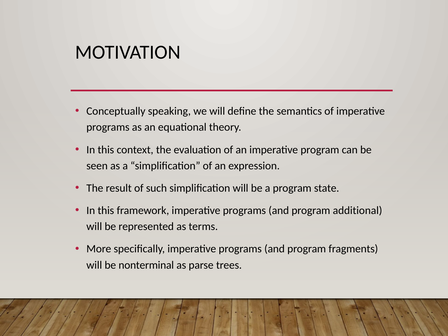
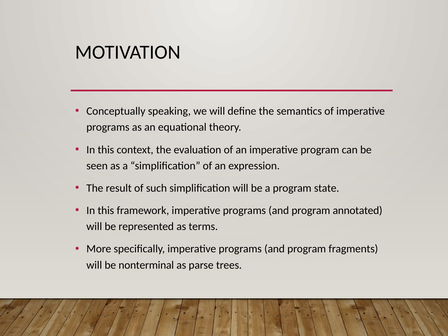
additional: additional -> annotated
